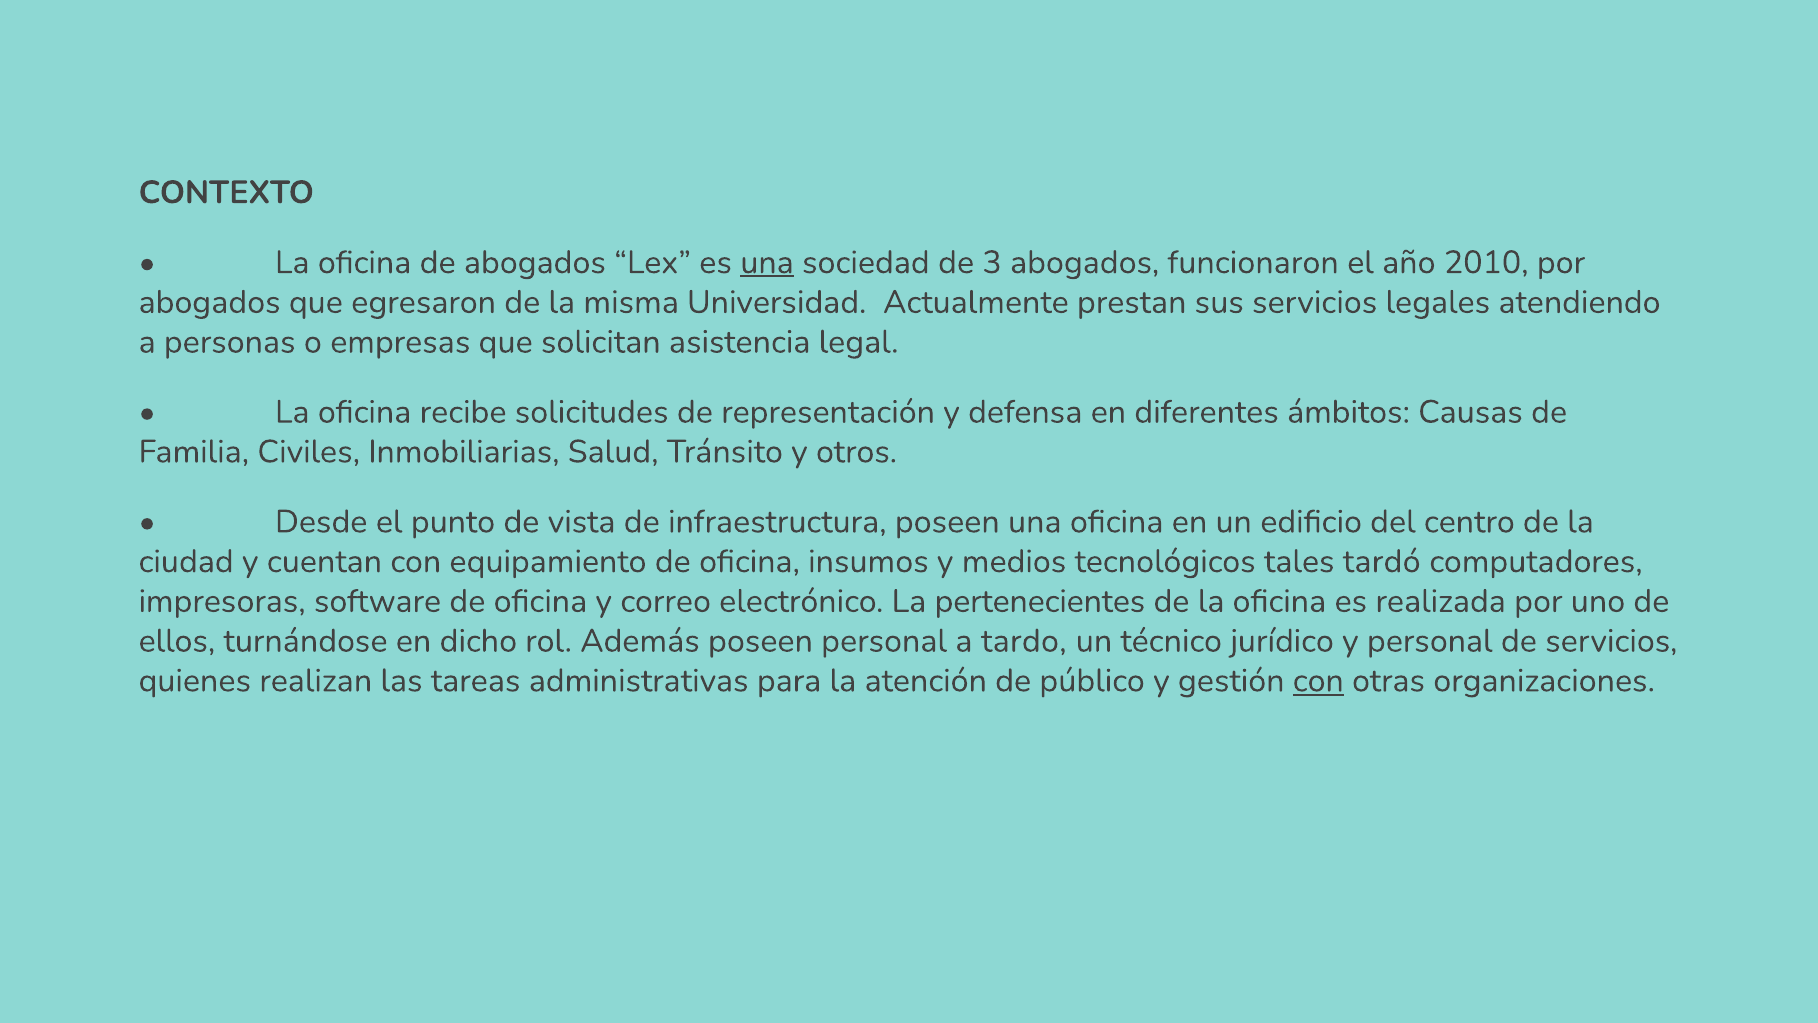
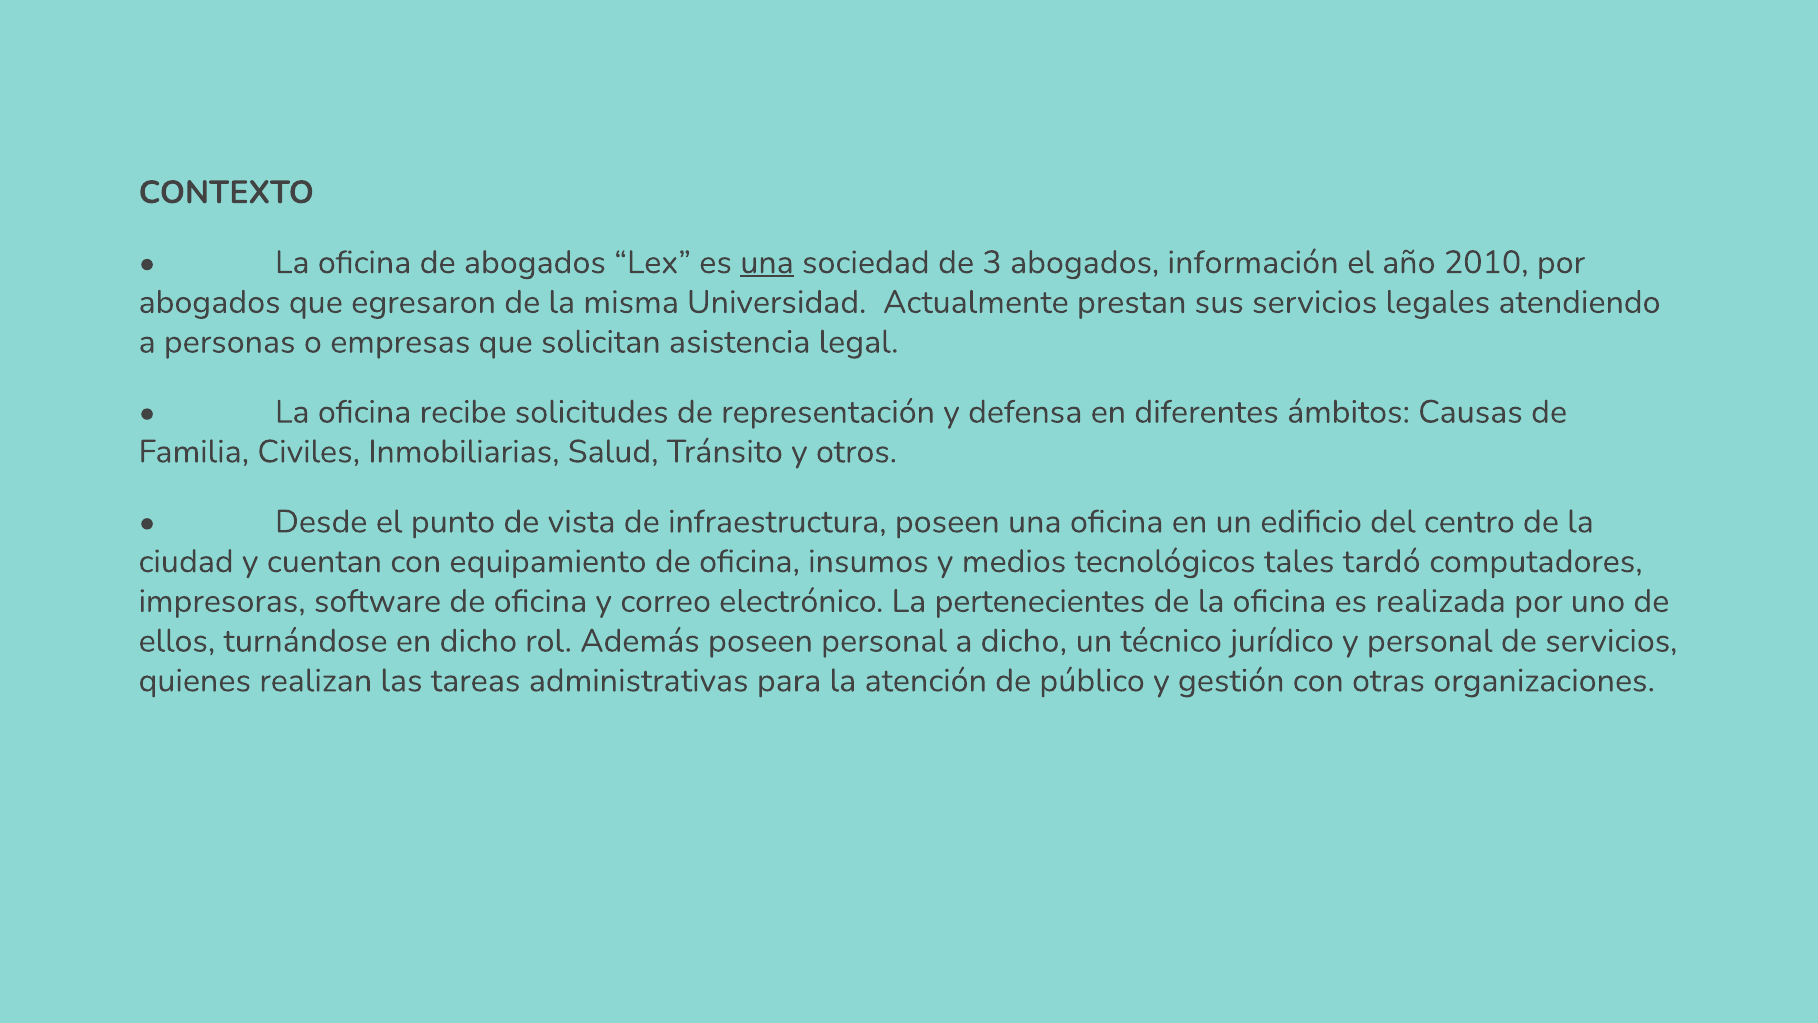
funcionaron: funcionaron -> información
a tardo: tardo -> dicho
con at (1318, 680) underline: present -> none
